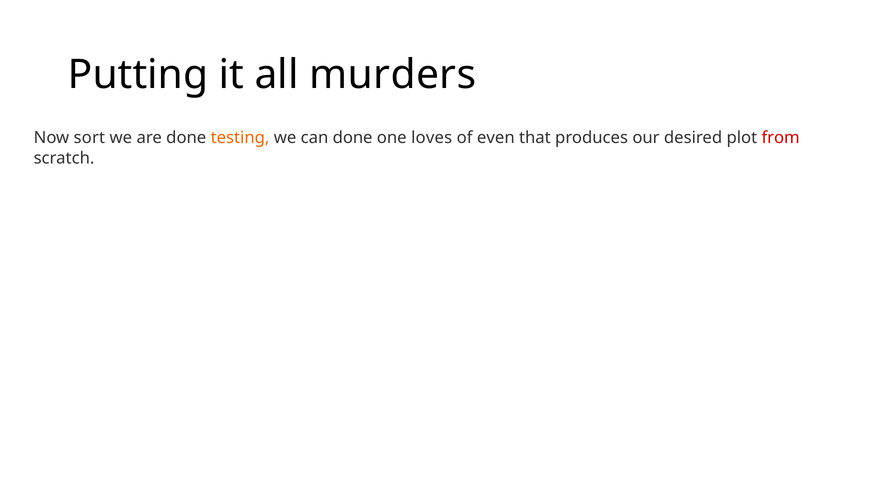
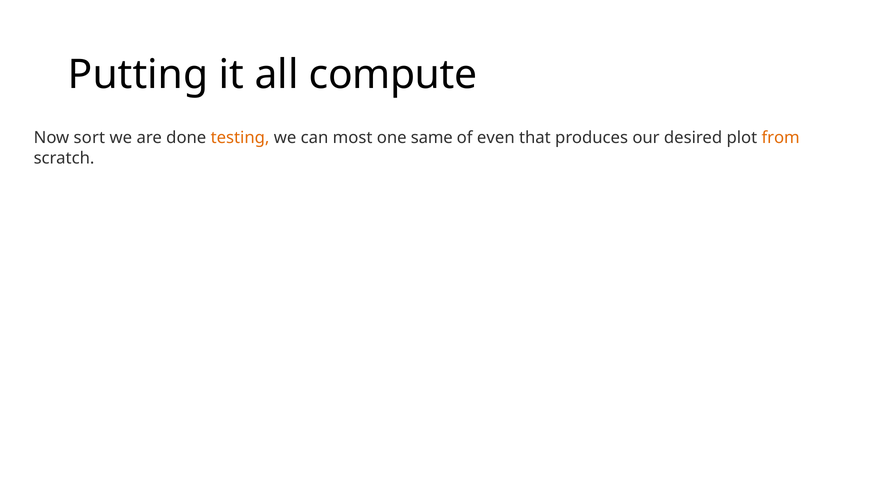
murders: murders -> compute
can done: done -> most
loves: loves -> same
from colour: red -> orange
